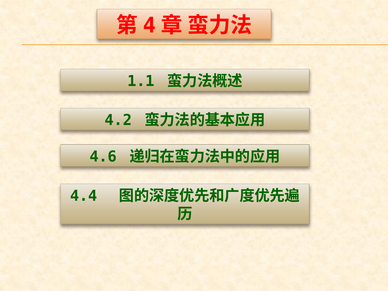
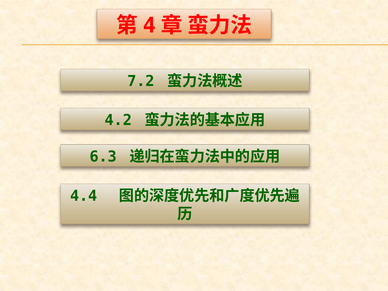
1.1: 1.1 -> 7.2
4.6: 4.6 -> 6.3
